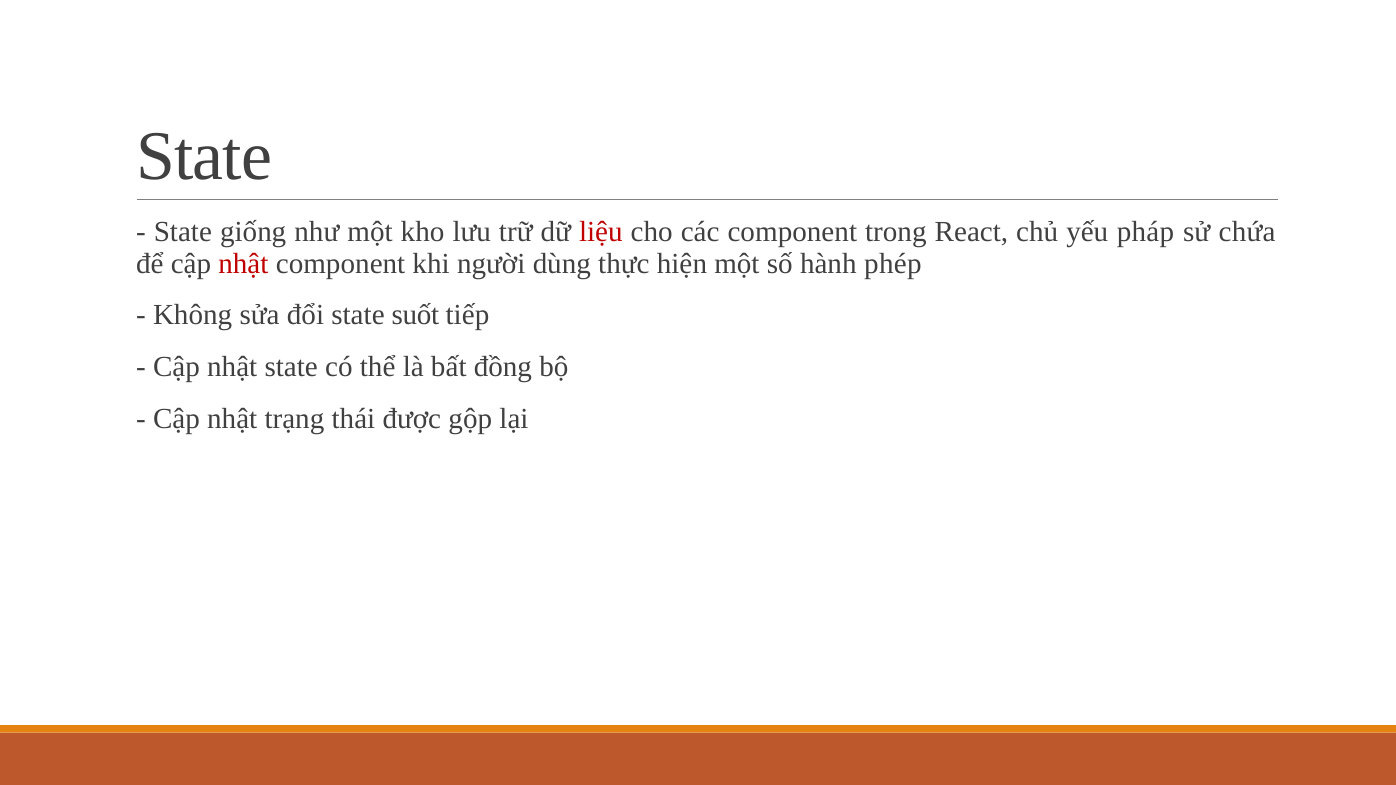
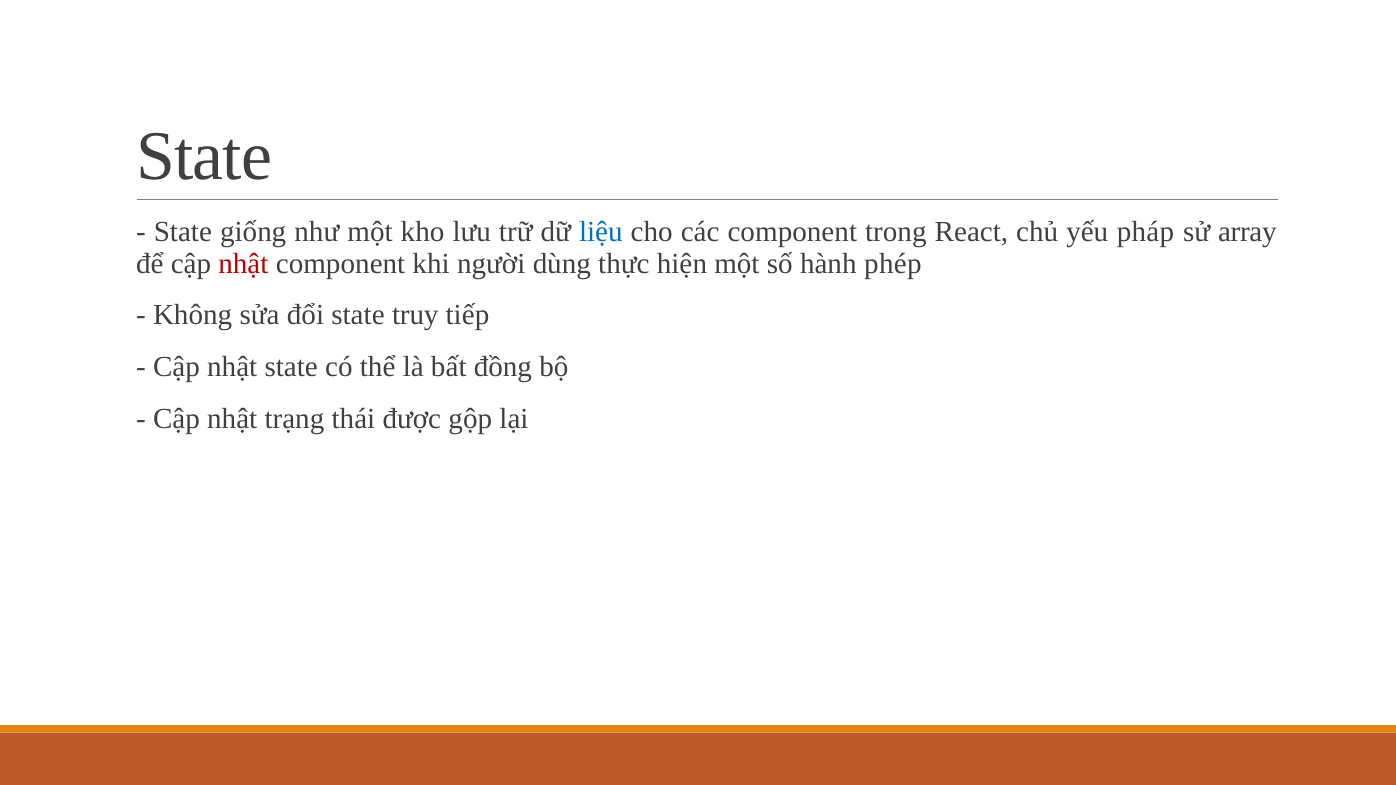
liệu colour: red -> blue
chứa: chứa -> array
suốt: suốt -> truy
